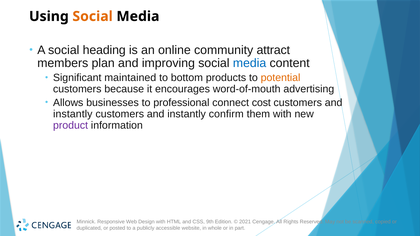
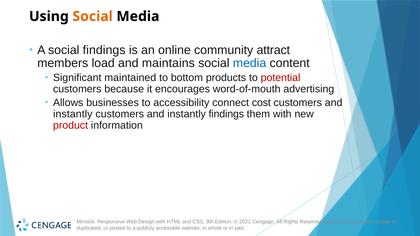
social heading: heading -> findings
plan: plan -> load
improving: improving -> maintains
potential colour: orange -> red
professional: professional -> accessibility
instantly confirm: confirm -> findings
product colour: purple -> red
